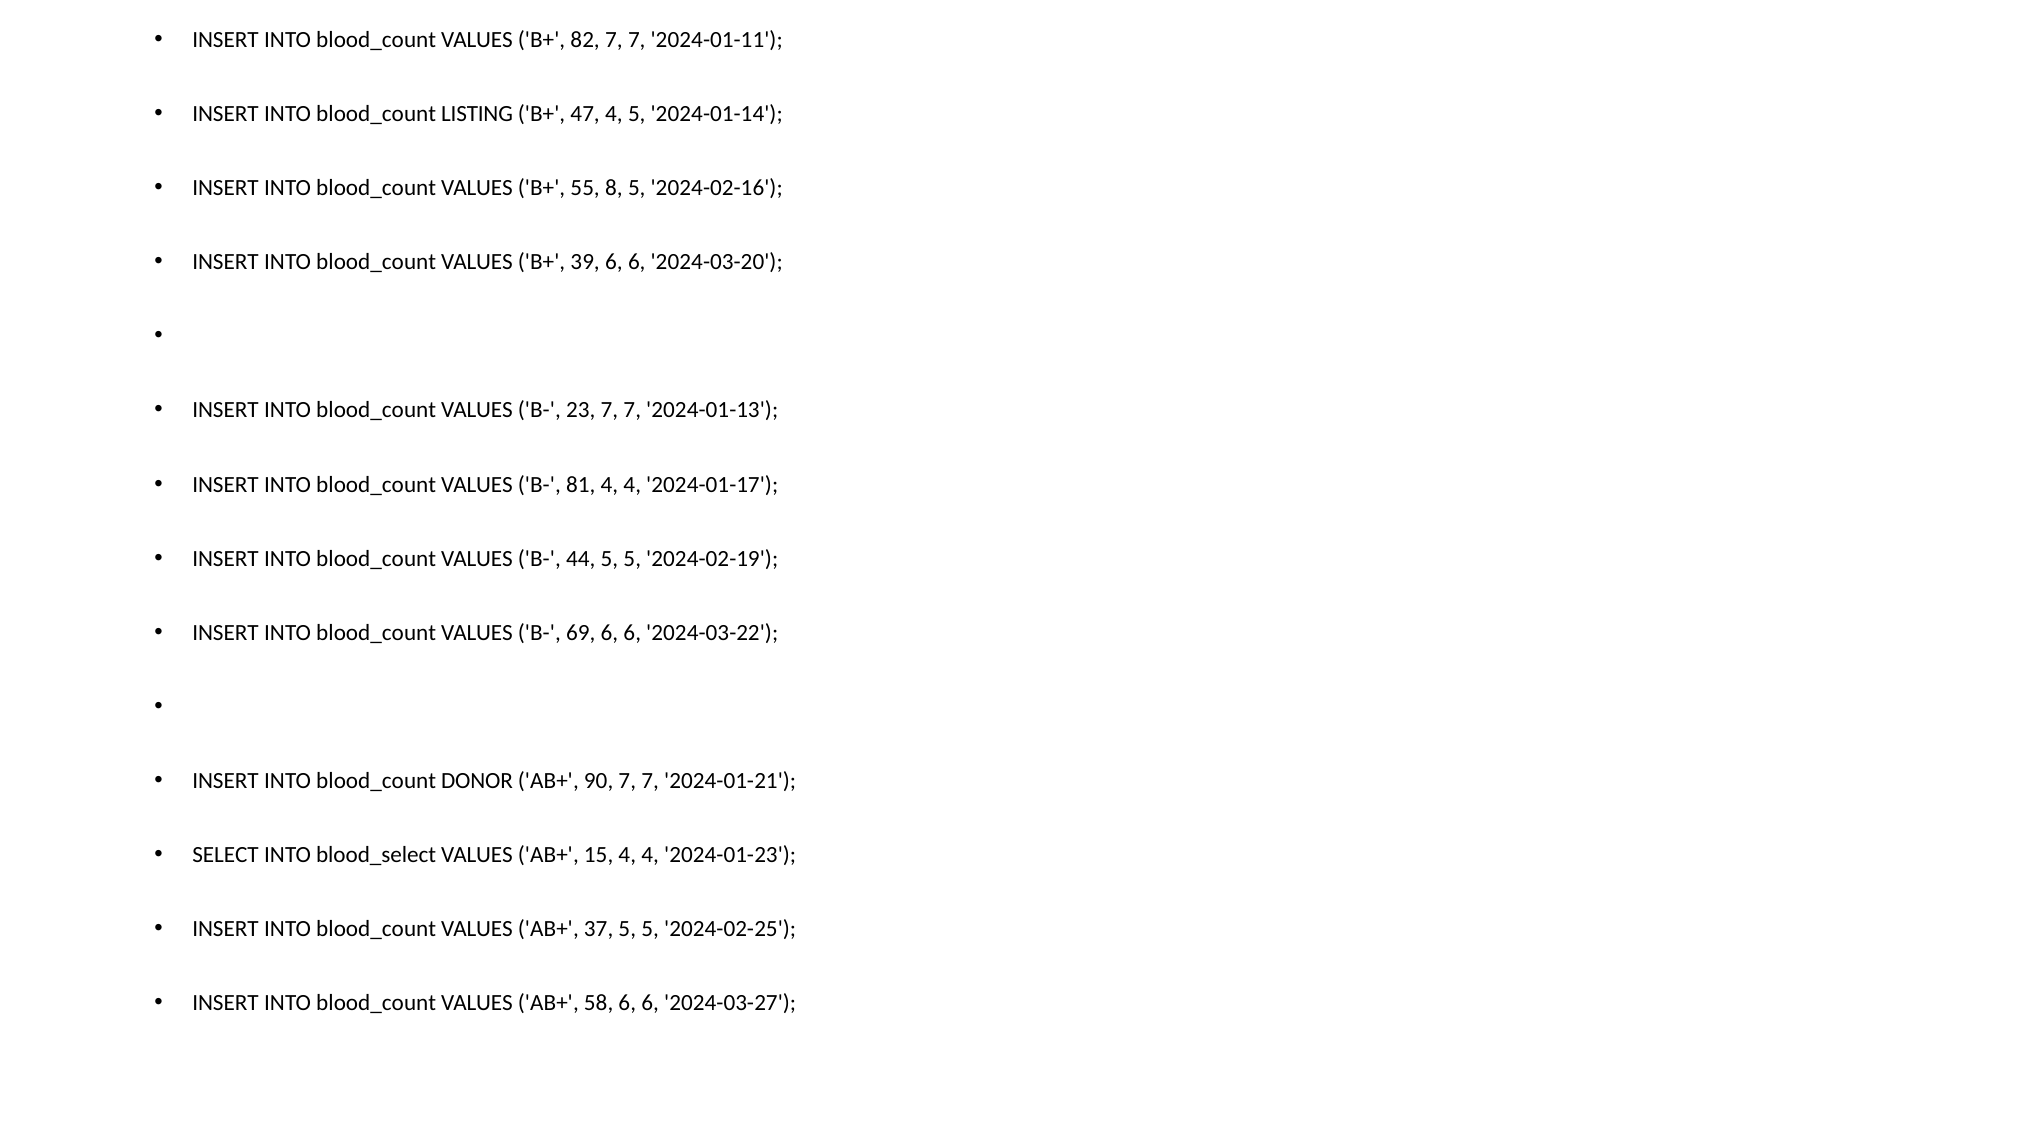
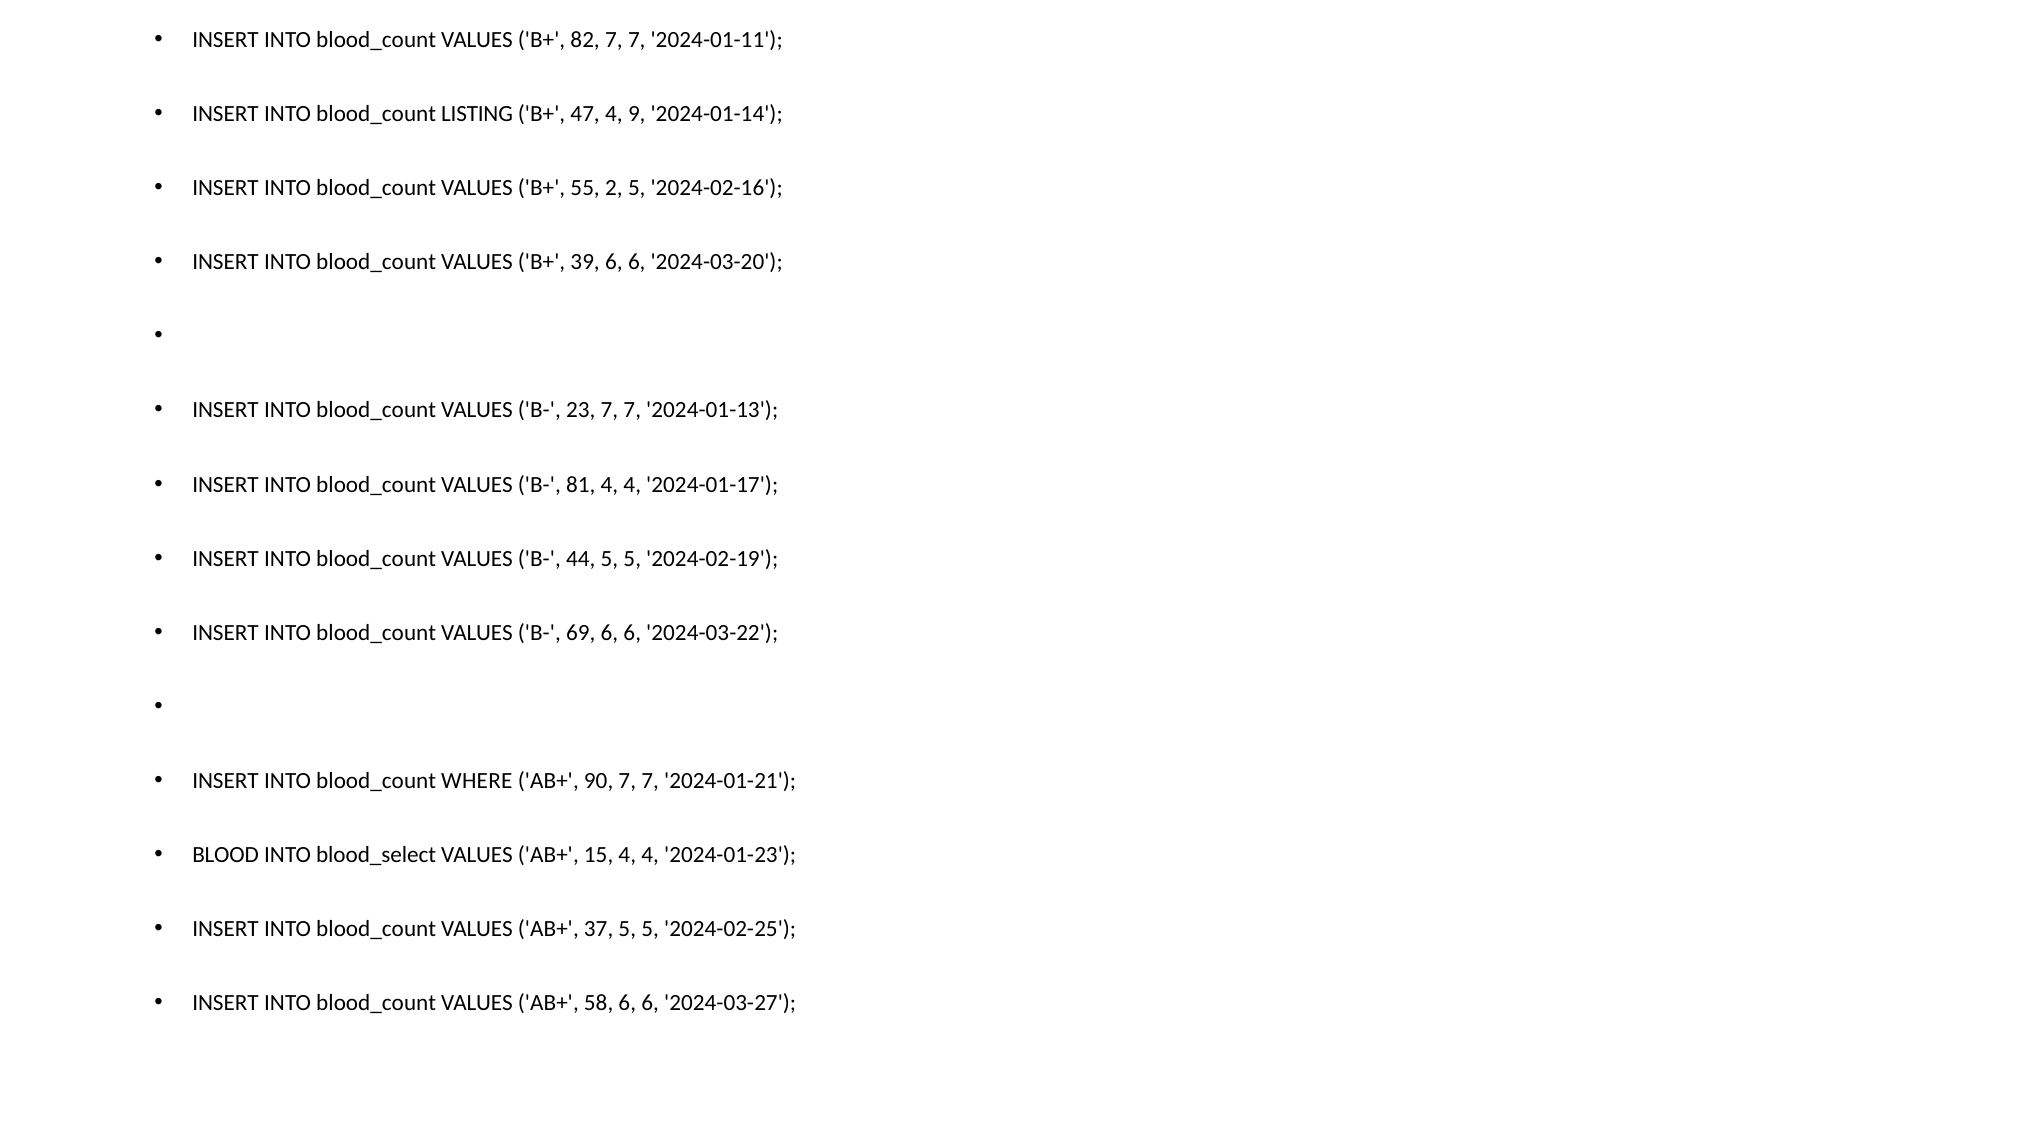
4 5: 5 -> 9
8: 8 -> 2
DONOR: DONOR -> WHERE
SELECT: SELECT -> BLOOD
